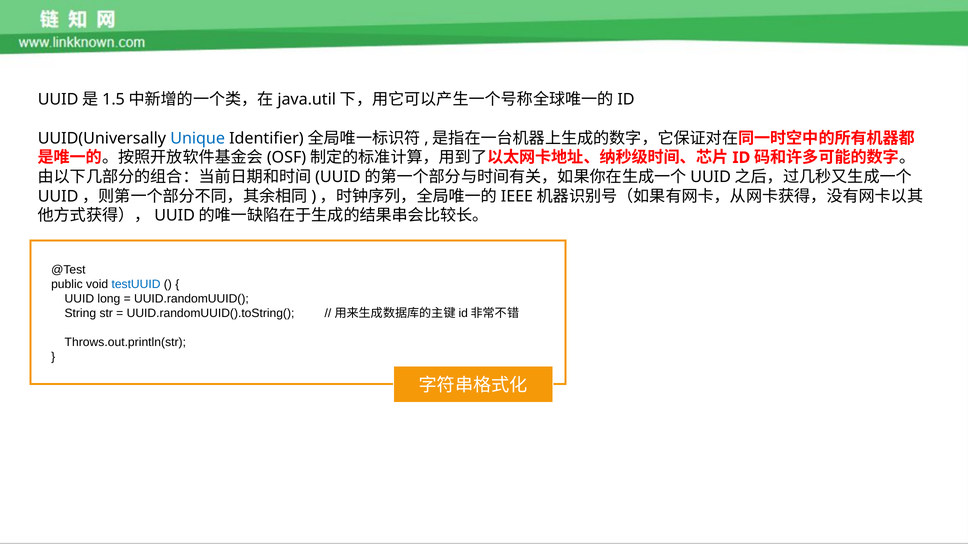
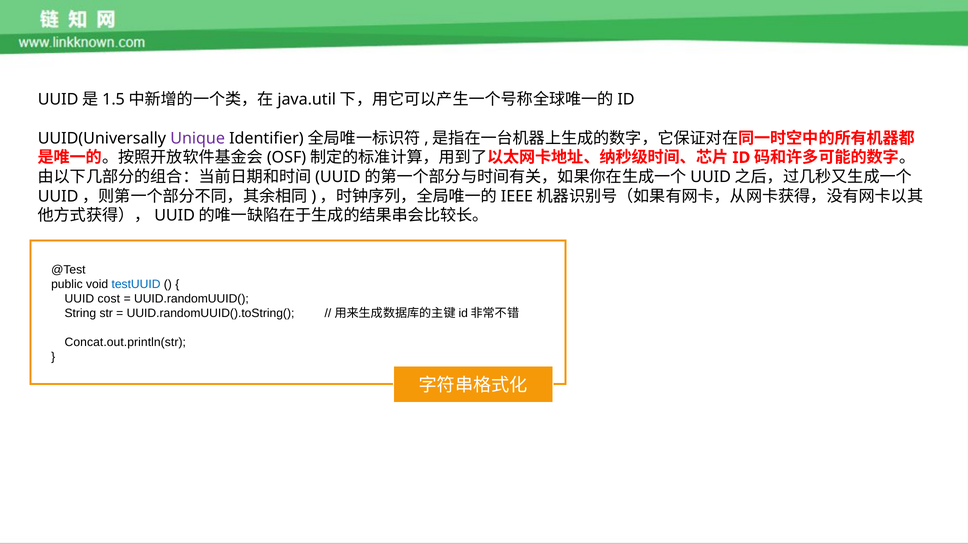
Unique colour: blue -> purple
long: long -> cost
Throws.out.println(str: Throws.out.println(str -> Concat.out.println(str
